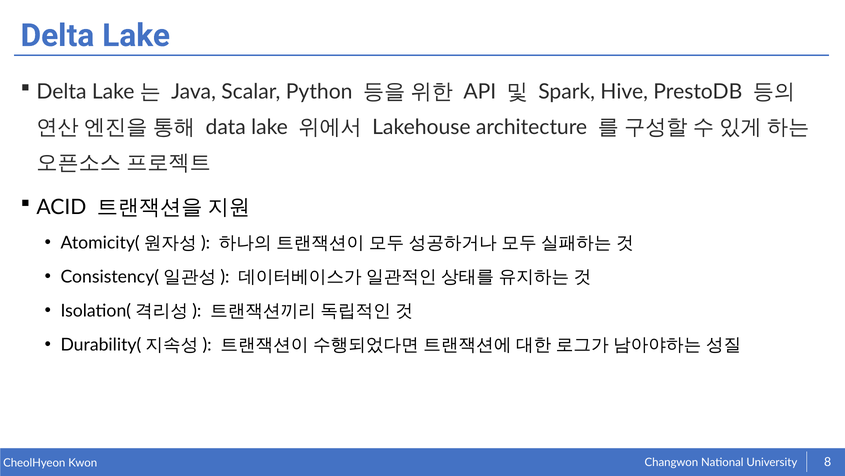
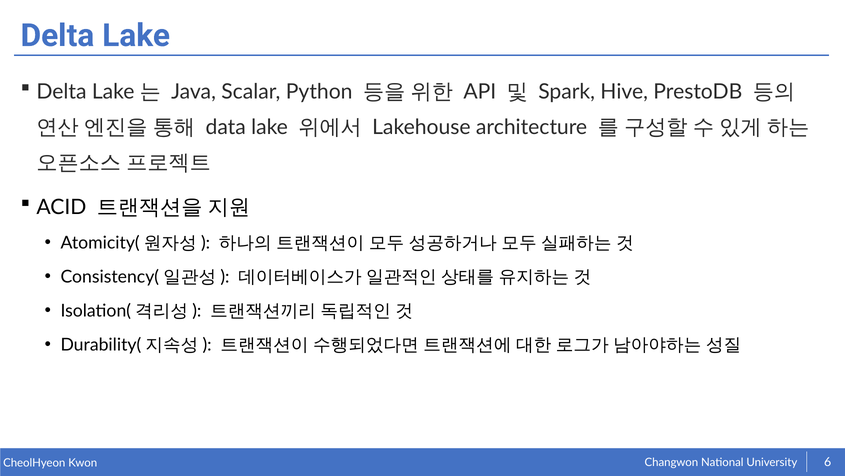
8: 8 -> 6
